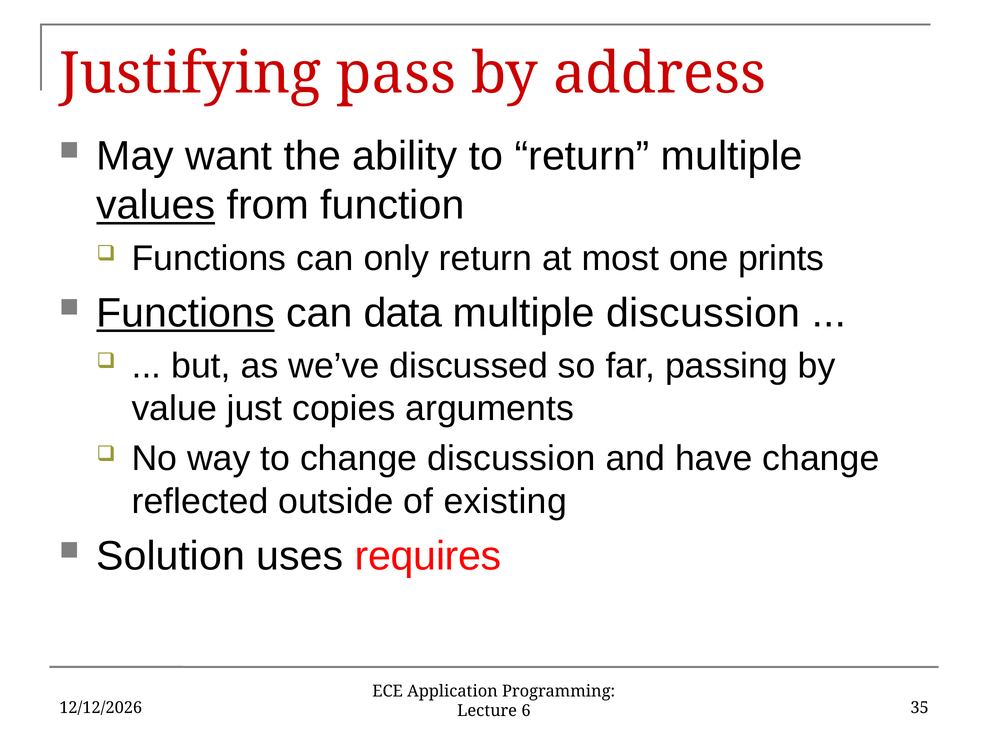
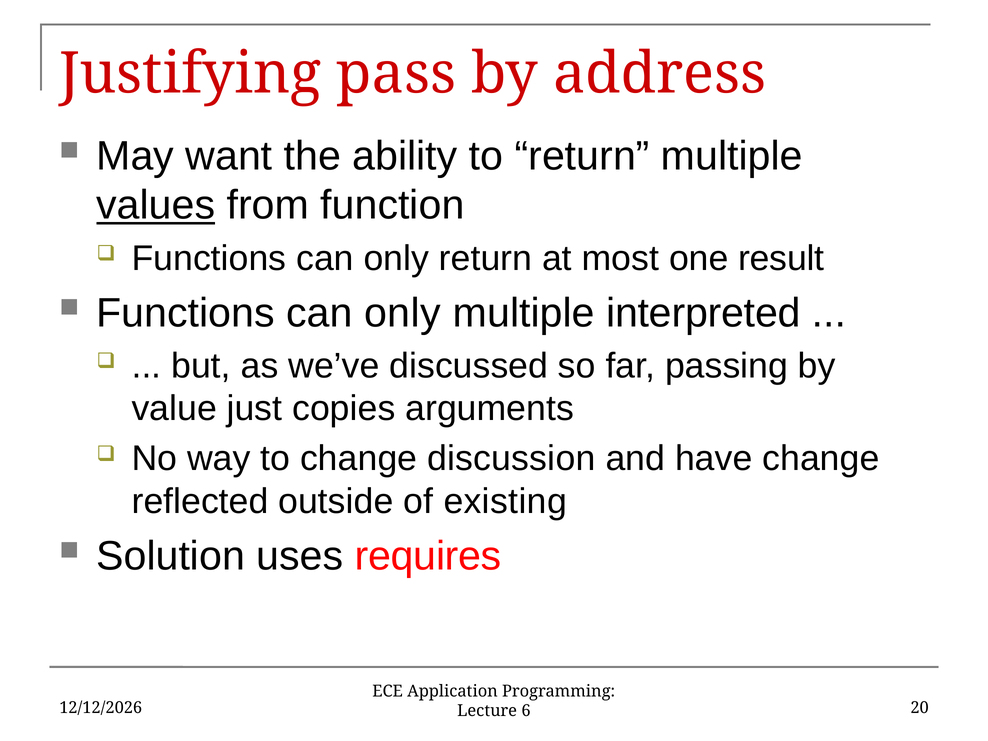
prints: prints -> result
Functions at (185, 313) underline: present -> none
data at (403, 313): data -> only
multiple discussion: discussion -> interpreted
35: 35 -> 20
